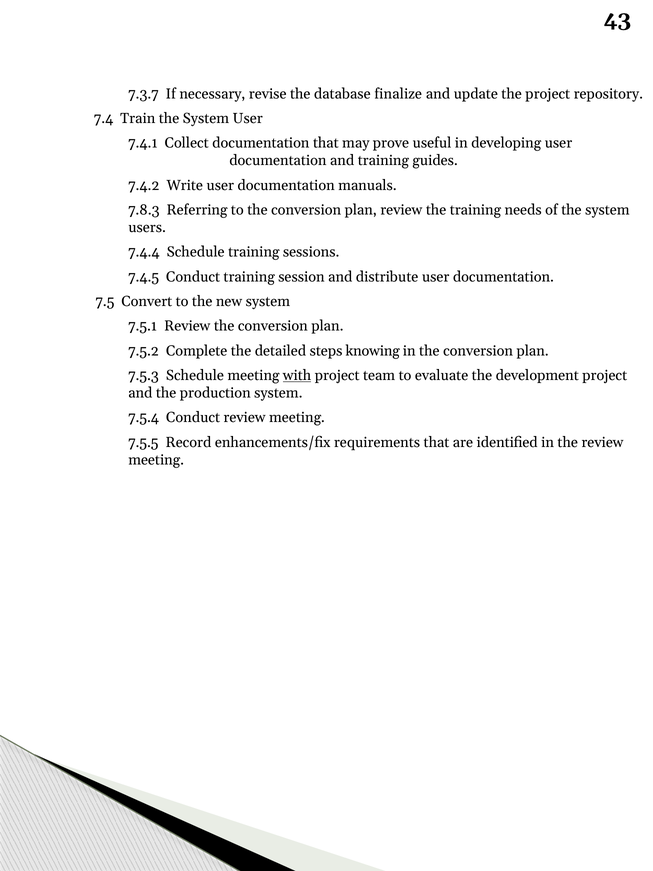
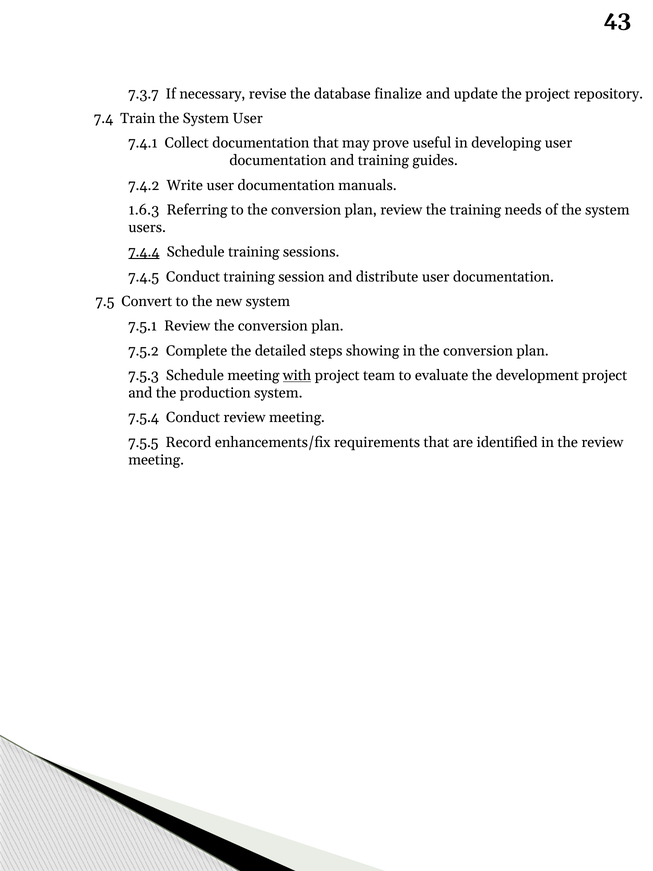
7.8.3: 7.8.3 -> 1.6.3
7.4.4 underline: none -> present
knowing: knowing -> showing
